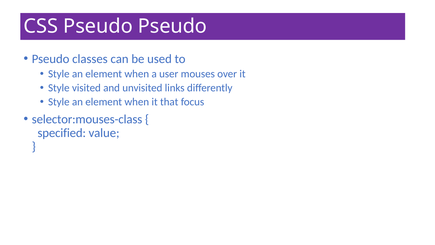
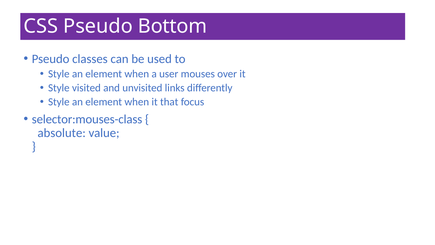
Pseudo Pseudo: Pseudo -> Bottom
specified: specified -> absolute
